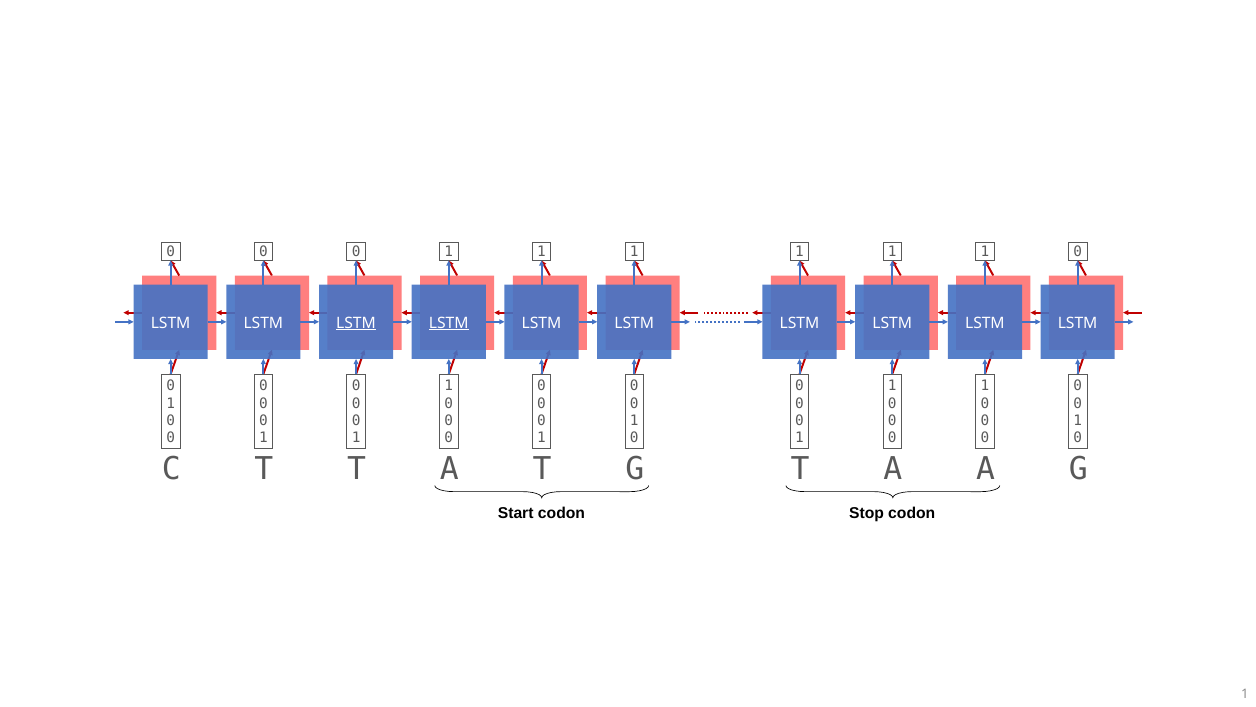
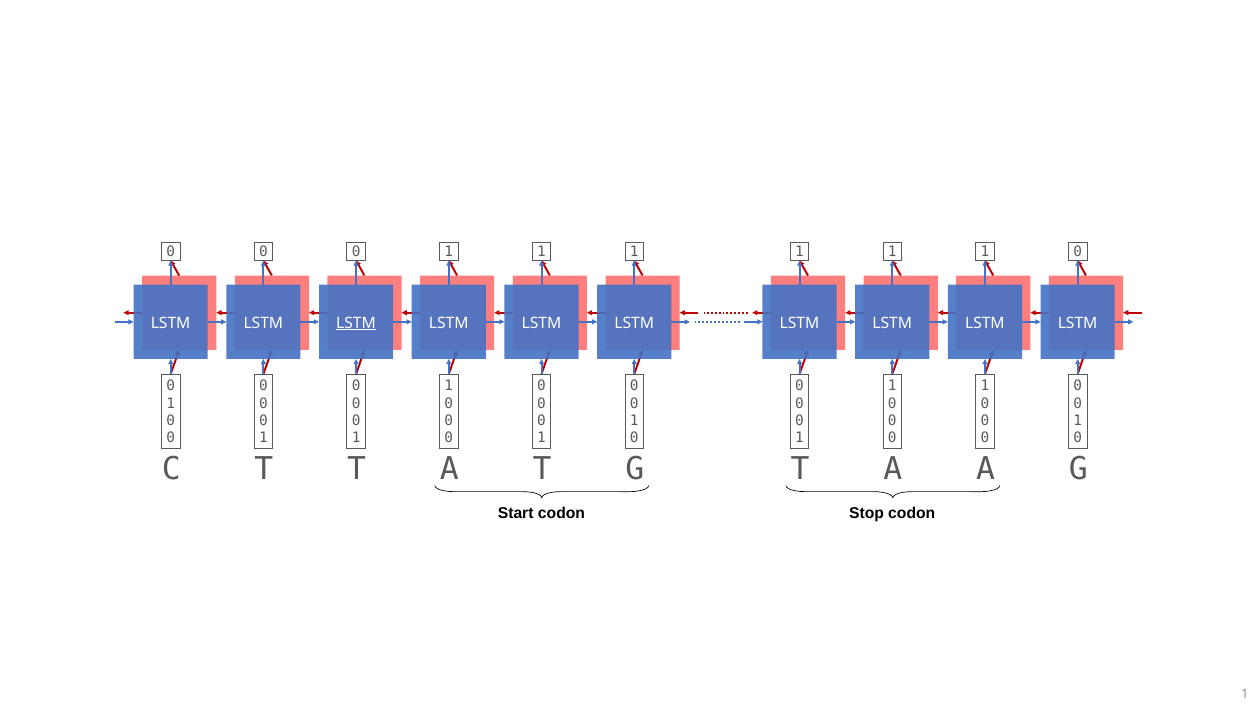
LSTM at (449, 323) underline: present -> none
